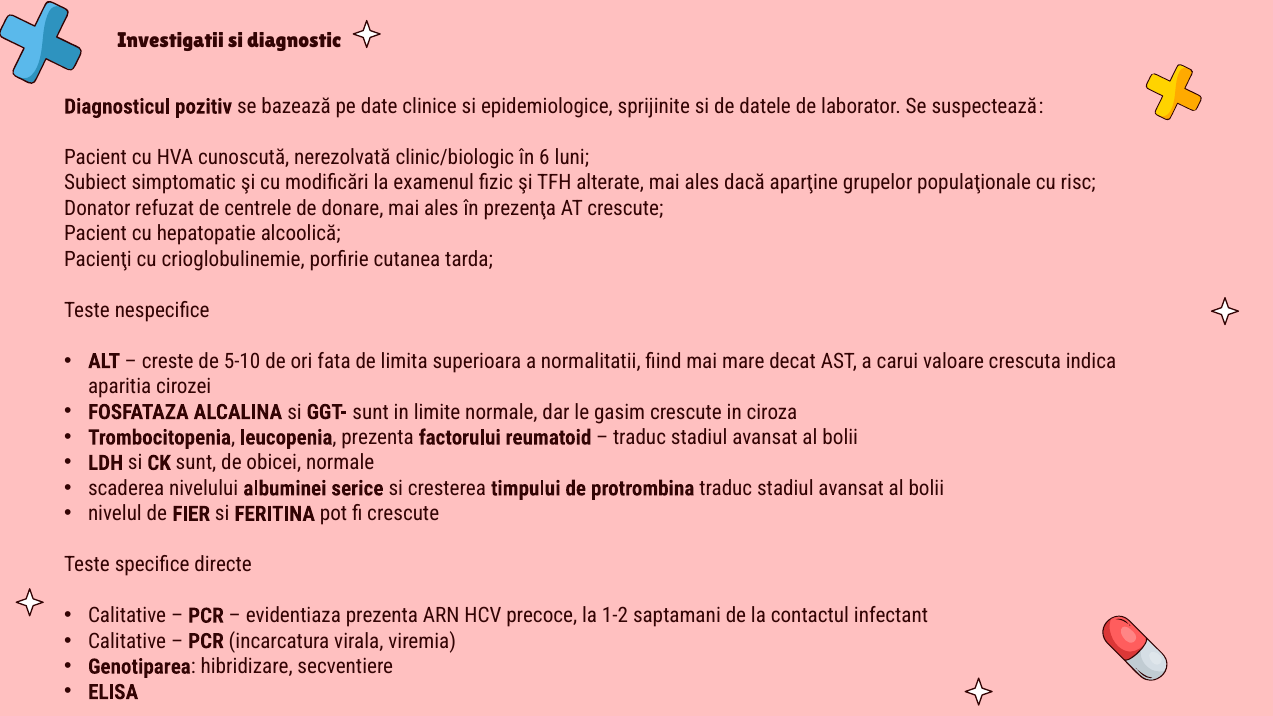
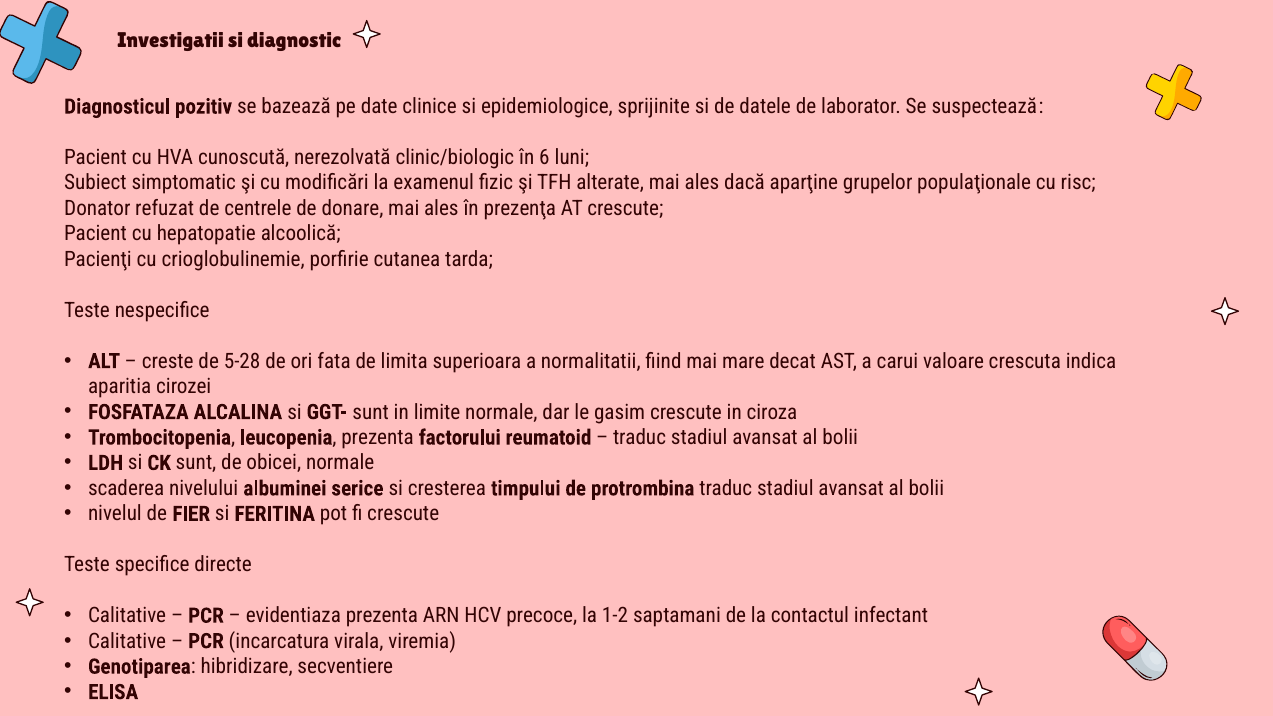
5-10: 5-10 -> 5-28
